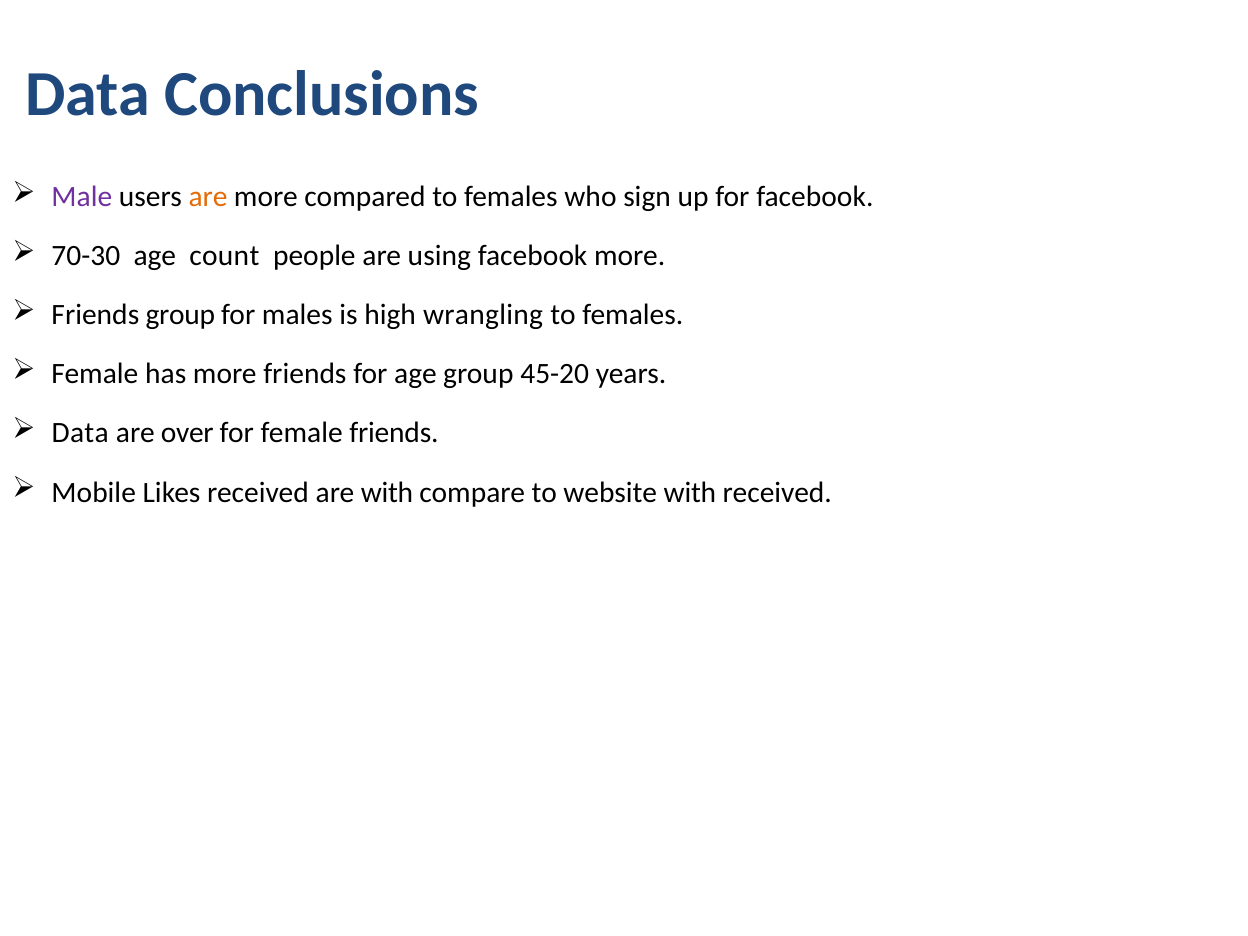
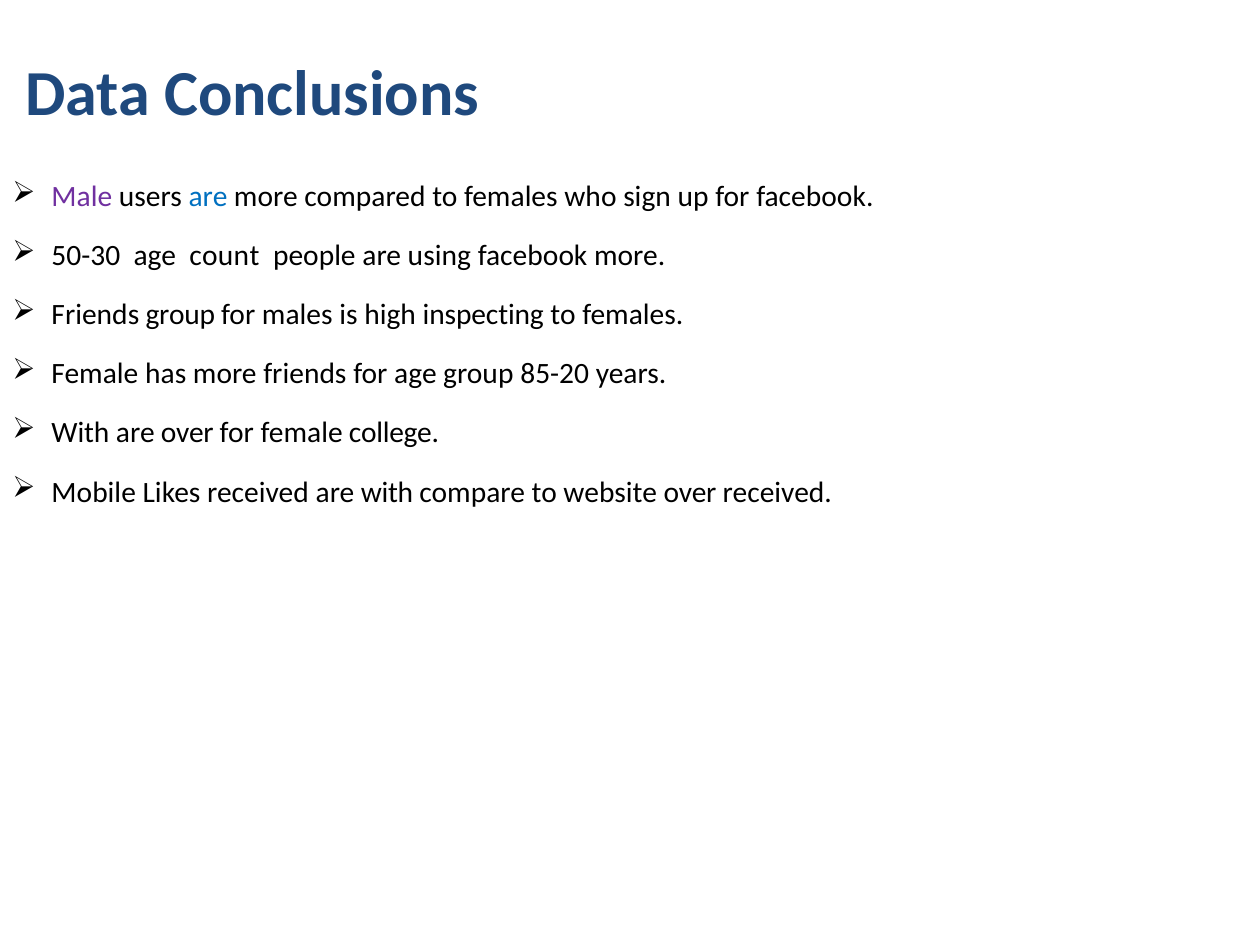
are at (208, 197) colour: orange -> blue
70-30: 70-30 -> 50-30
wrangling: wrangling -> inspecting
45-20: 45-20 -> 85-20
Data at (80, 433): Data -> With
female friends: friends -> college
website with: with -> over
